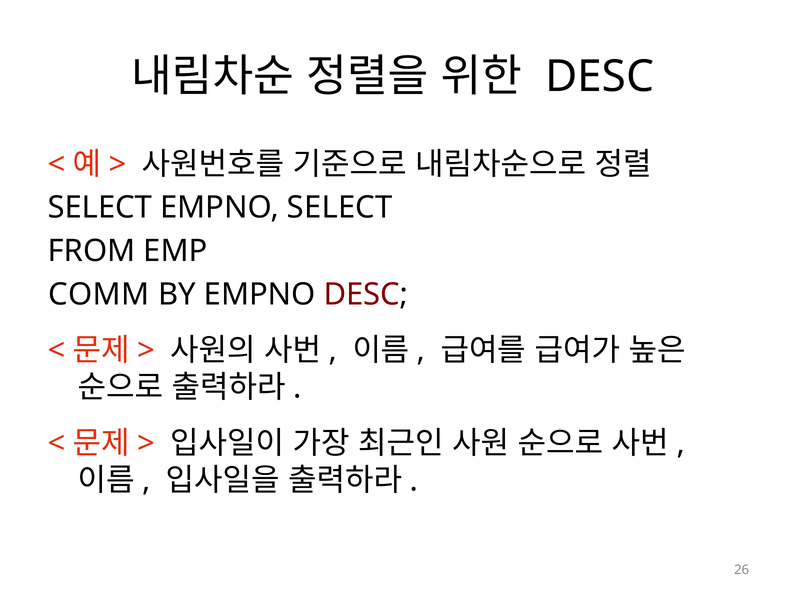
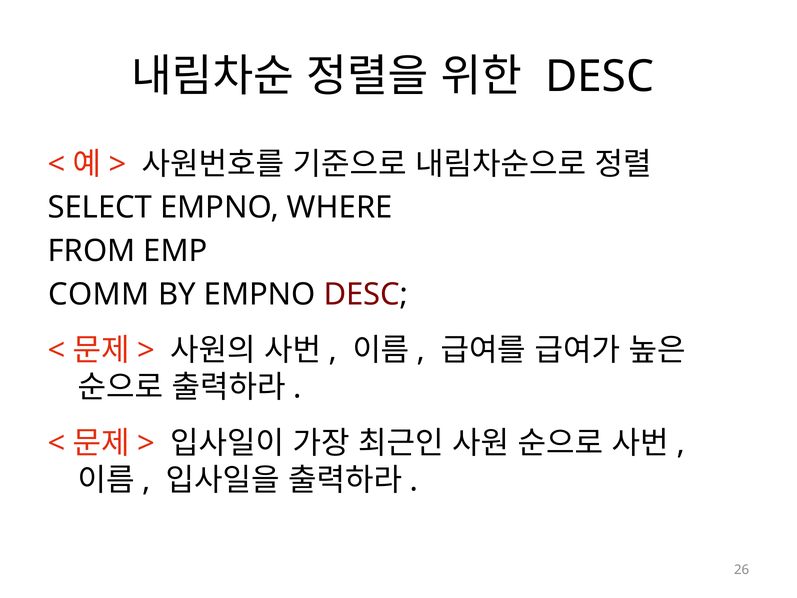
EMPNO SELECT: SELECT -> WHERE
